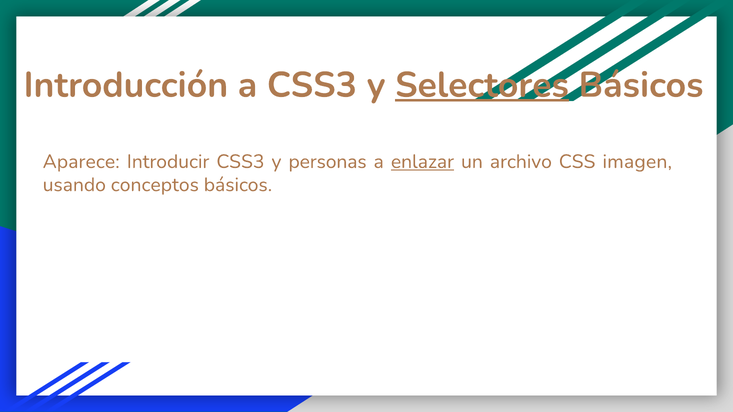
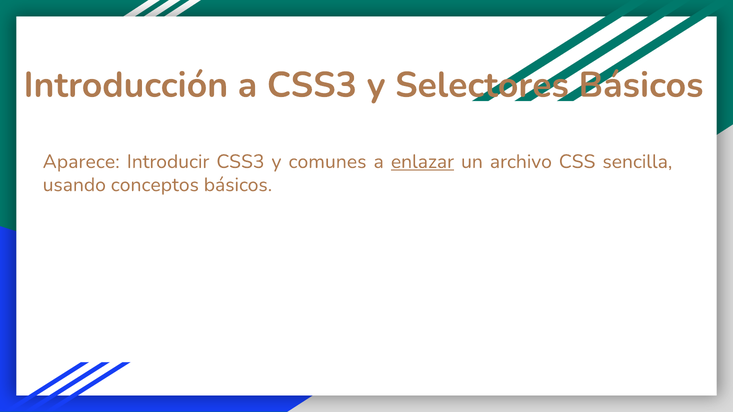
Selectores underline: present -> none
personas: personas -> comunes
imagen: imagen -> sencilla
